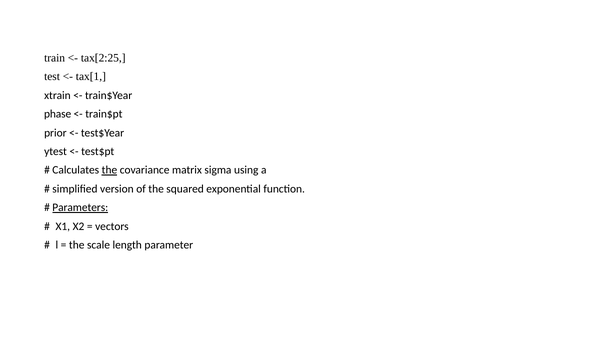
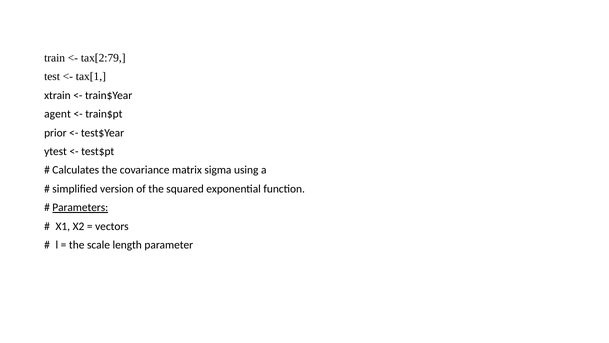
tax[2:25: tax[2:25 -> tax[2:79
phase: phase -> agent
the at (109, 170) underline: present -> none
